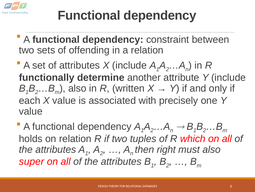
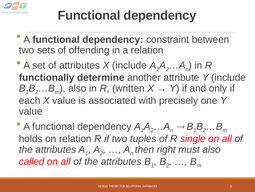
which: which -> single
super: super -> called
